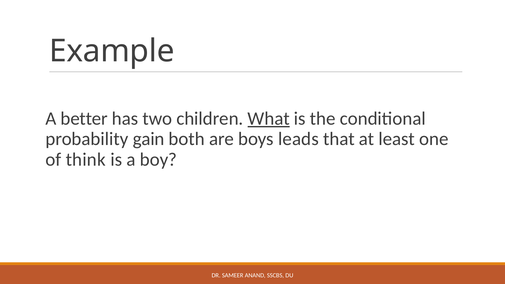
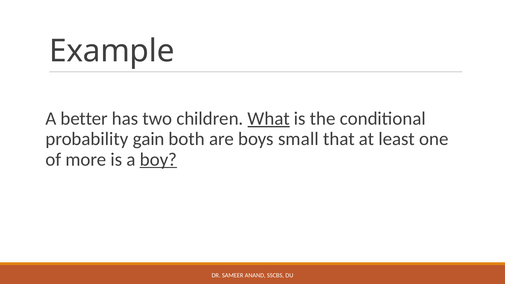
leads: leads -> small
think: think -> more
boy underline: none -> present
